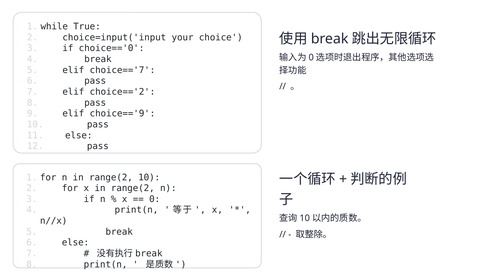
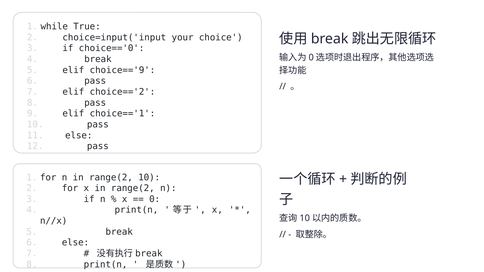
choice=='7: choice=='7 -> choice=='9
choice=='9: choice=='9 -> choice=='1
